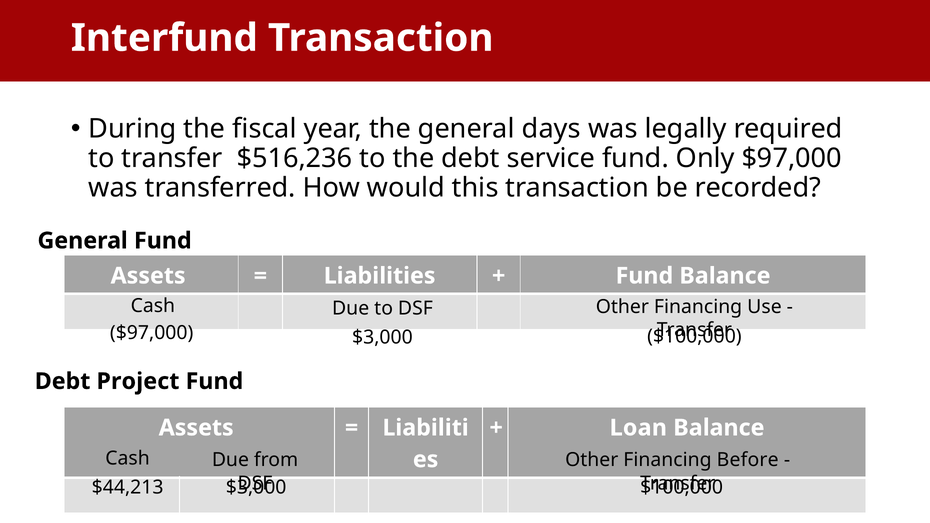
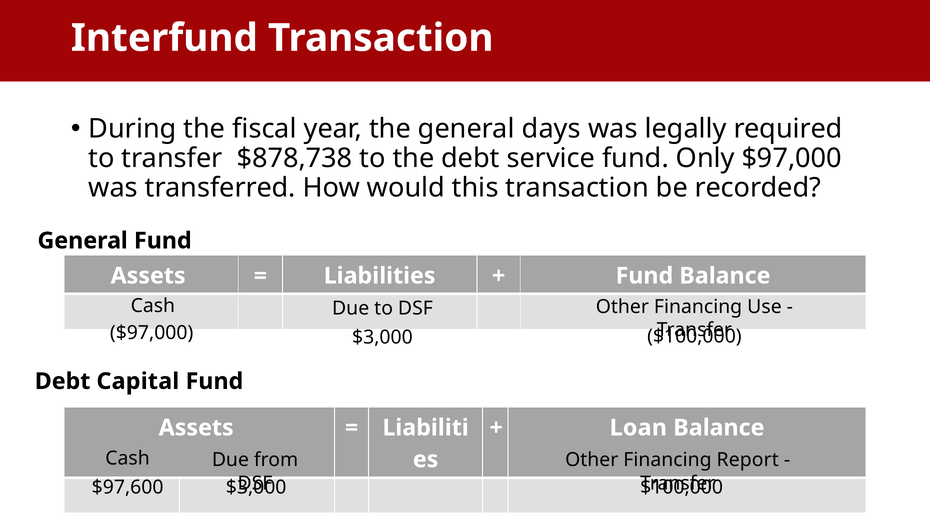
$516,236: $516,236 -> $878,738
Project: Project -> Capital
Before: Before -> Report
$44,213: $44,213 -> $97,600
